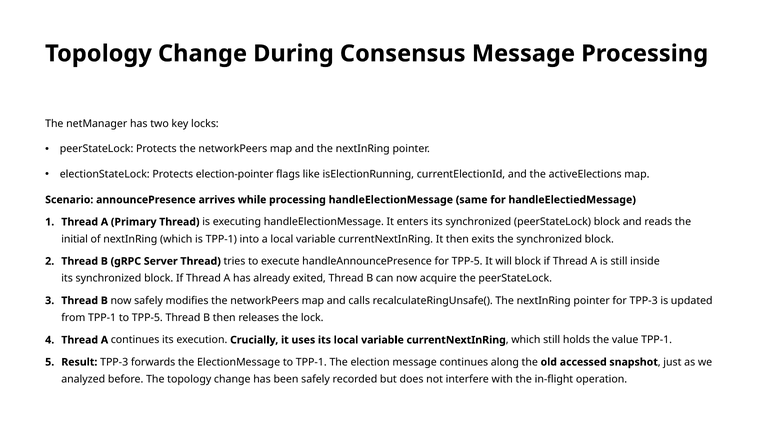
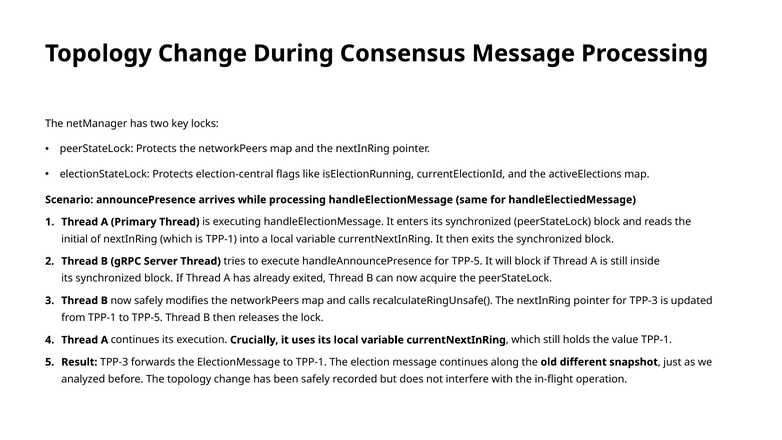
election-pointer: election-pointer -> election-central
accessed: accessed -> different
